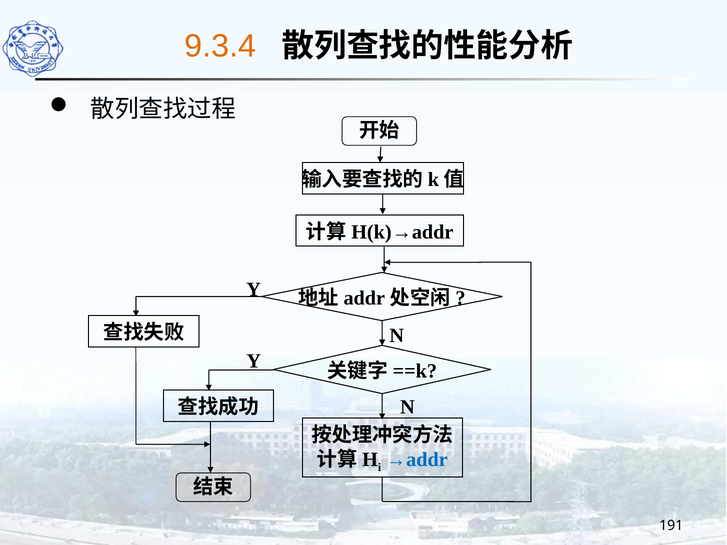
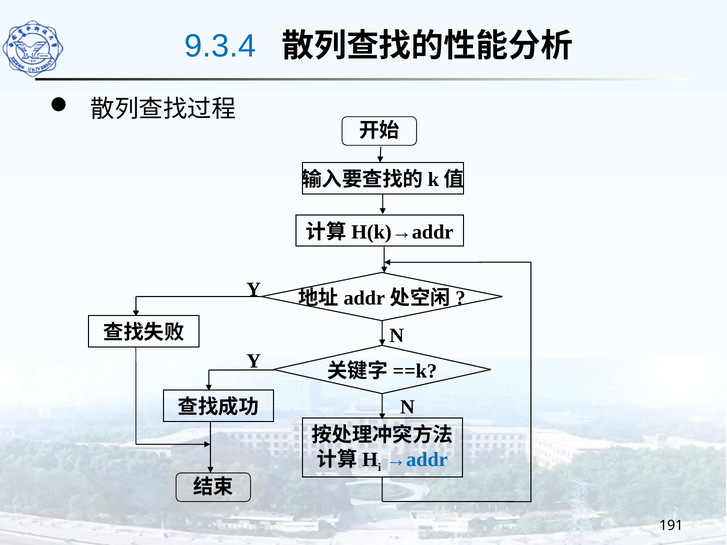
9.3.4 colour: orange -> blue
